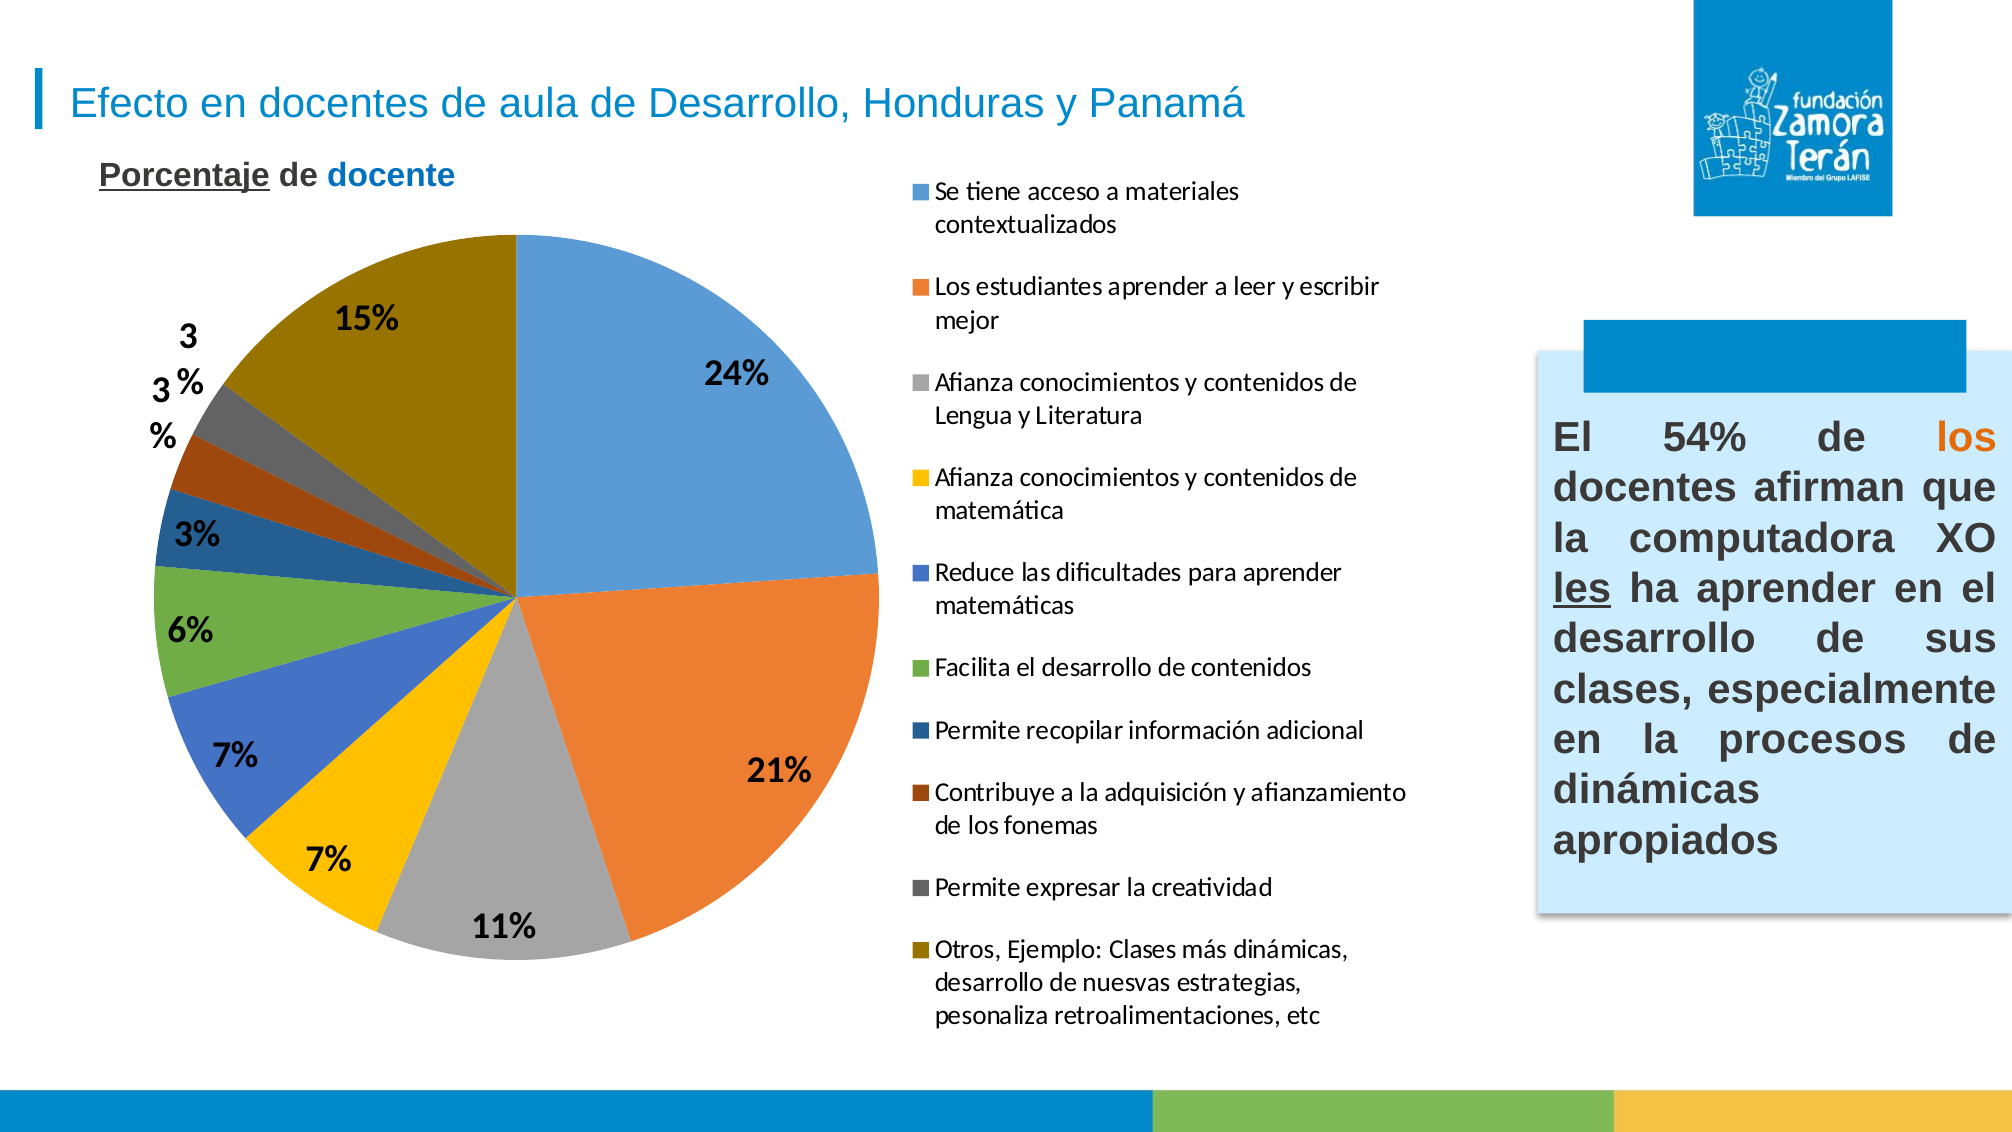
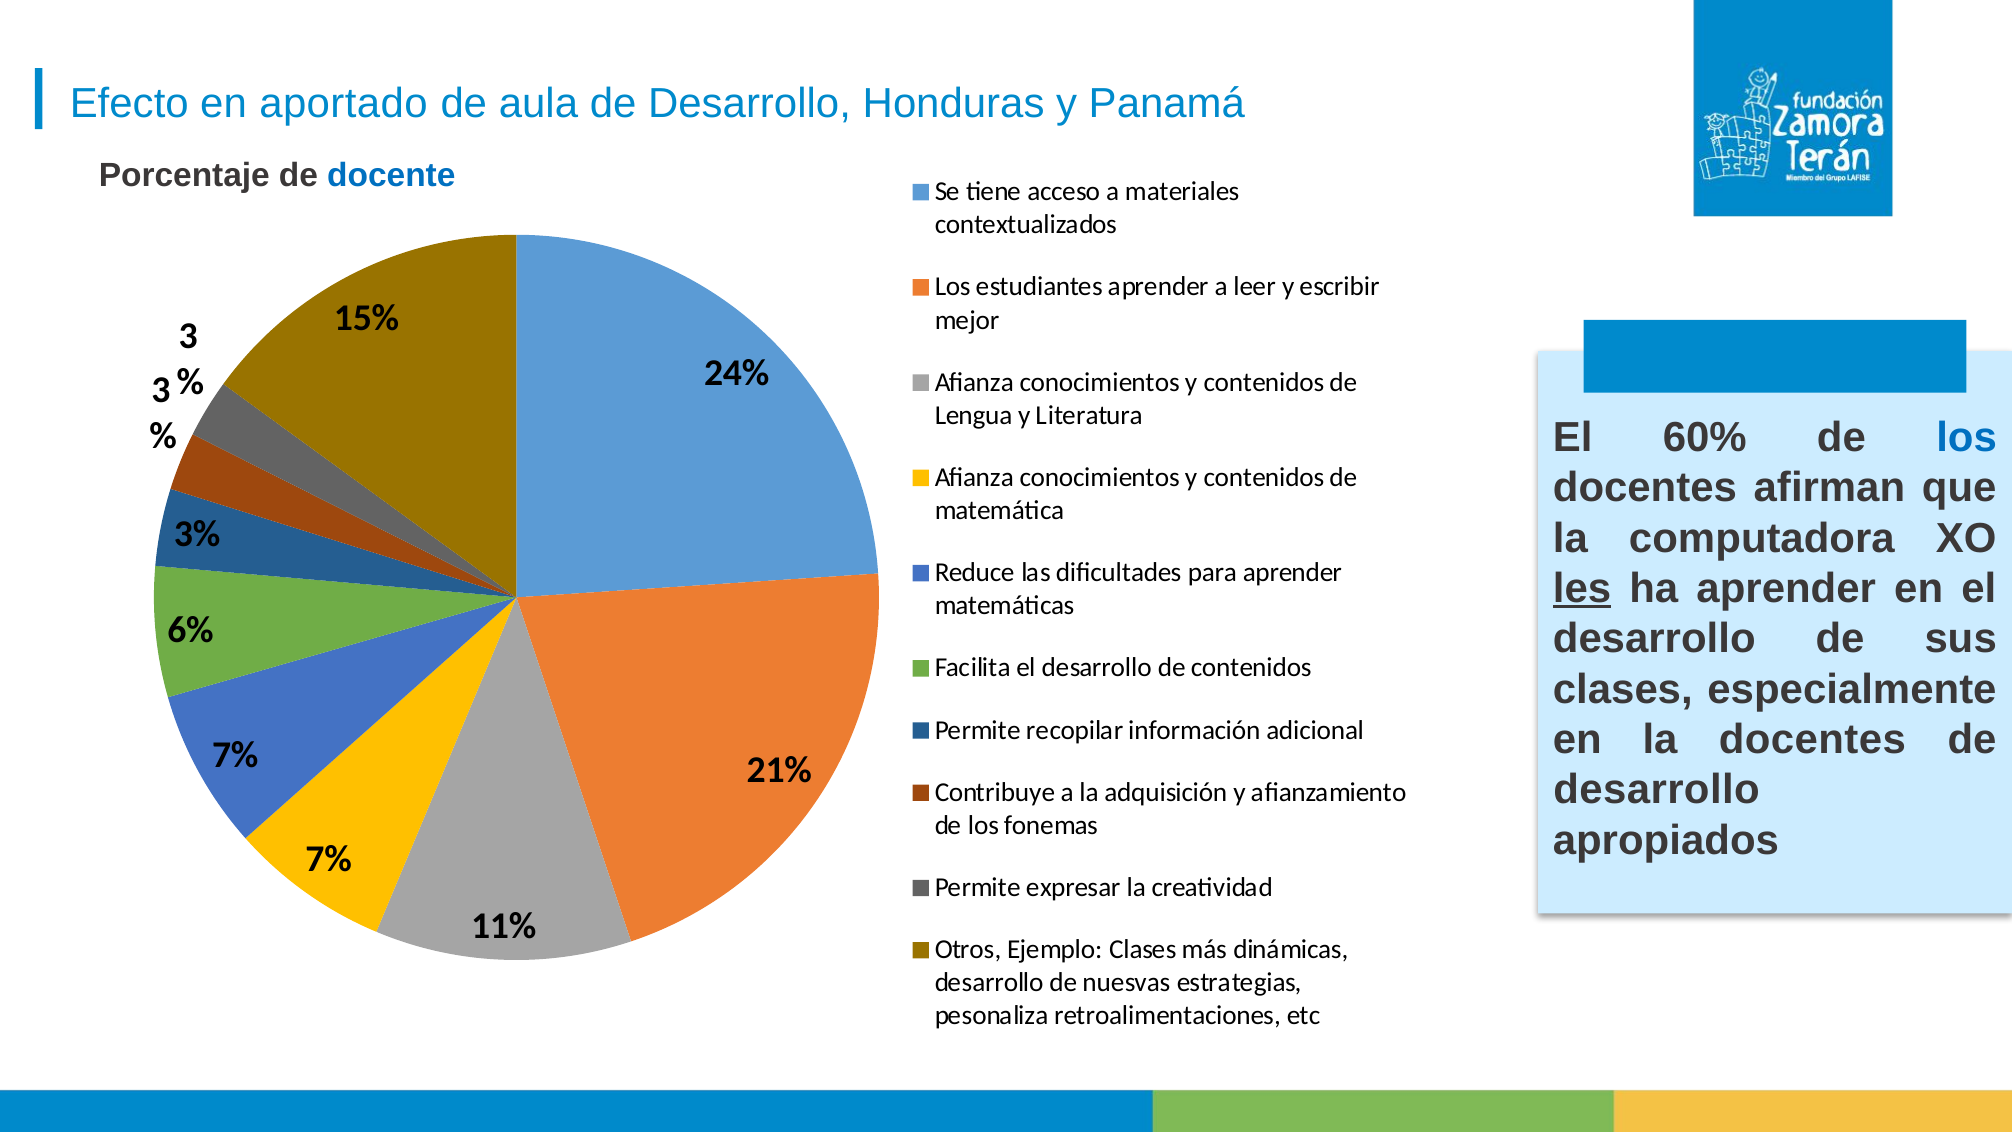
en docentes: docentes -> aportado
Porcentaje underline: present -> none
54%: 54% -> 60%
los at (1967, 438) colour: orange -> blue
la procesos: procesos -> docentes
dinámicas at (1657, 790): dinámicas -> desarrollo
